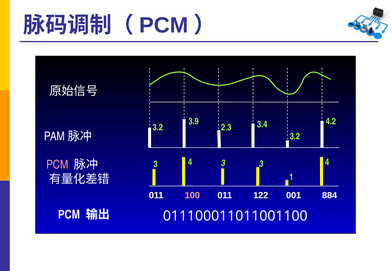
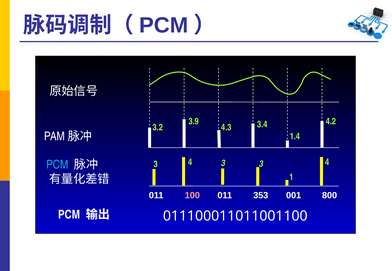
2.3: 2.3 -> 4.3
3.2 at (295, 137): 3.2 -> 1.4
PCM at (57, 165) colour: pink -> light blue
122: 122 -> 353
884: 884 -> 800
